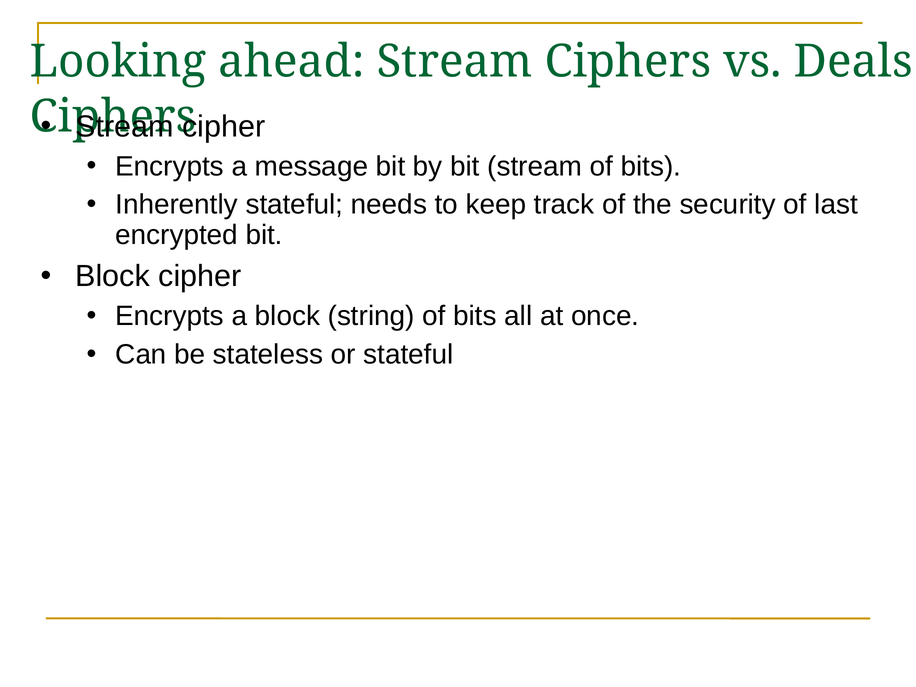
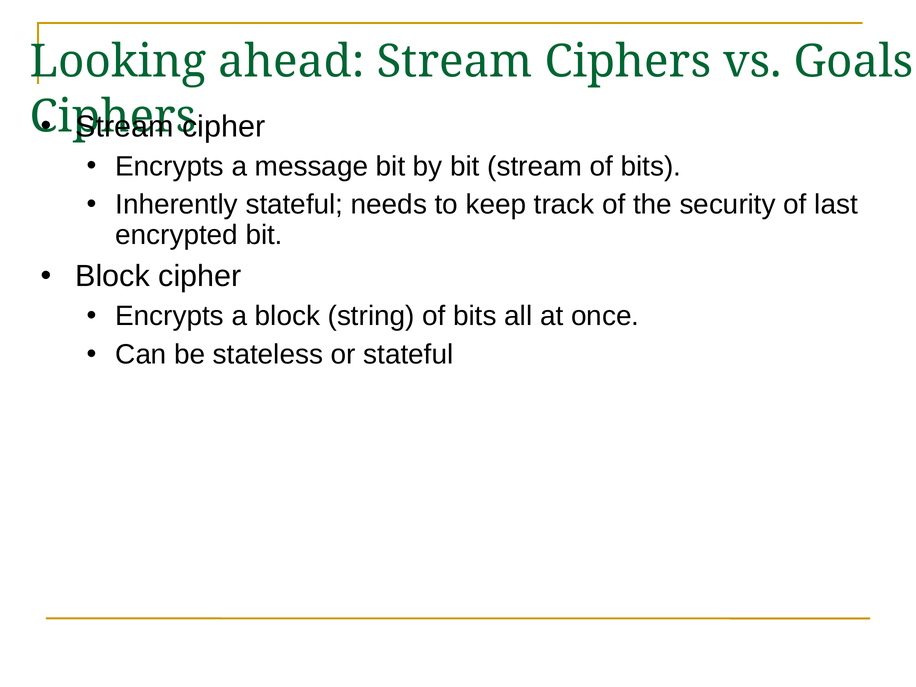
Deals: Deals -> Goals
